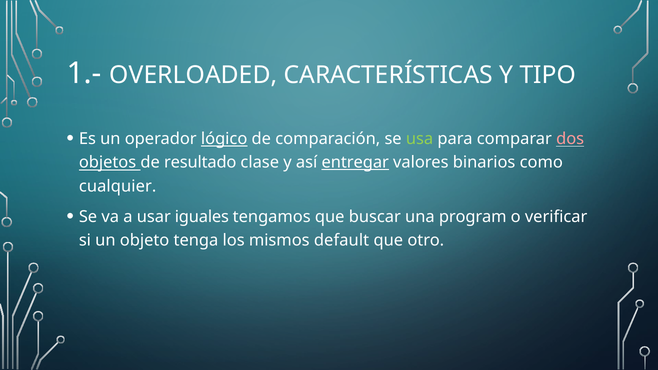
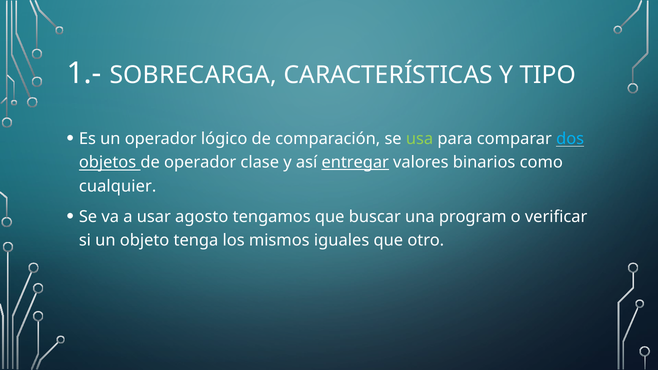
OVERLOADED: OVERLOADED -> SOBRECARGA
lógico underline: present -> none
dos colour: pink -> light blue
de resultado: resultado -> operador
iguales: iguales -> agosto
default: default -> iguales
